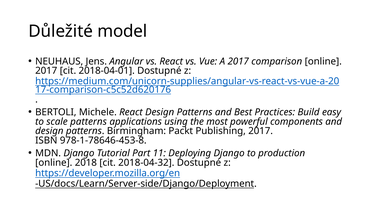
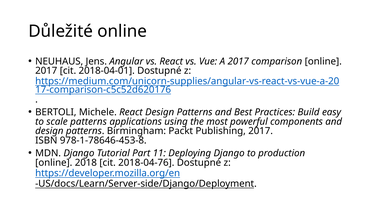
Důležité model: model -> online
2018-04-32: 2018-04-32 -> 2018-04-76
